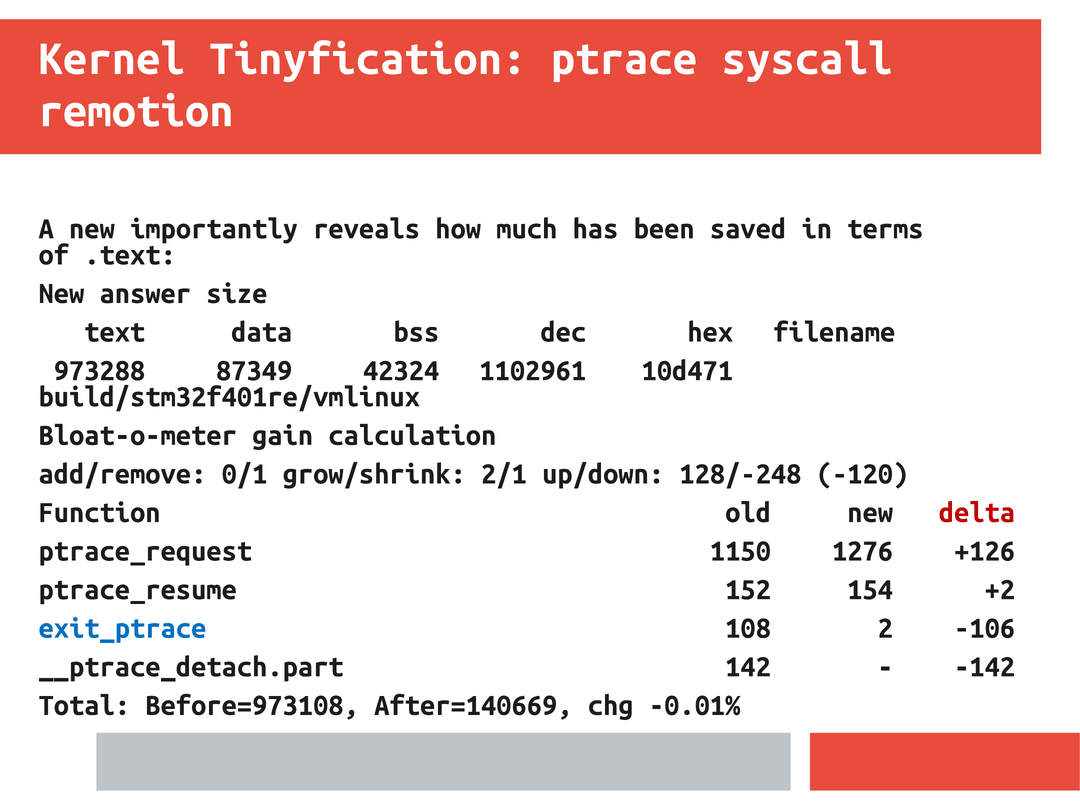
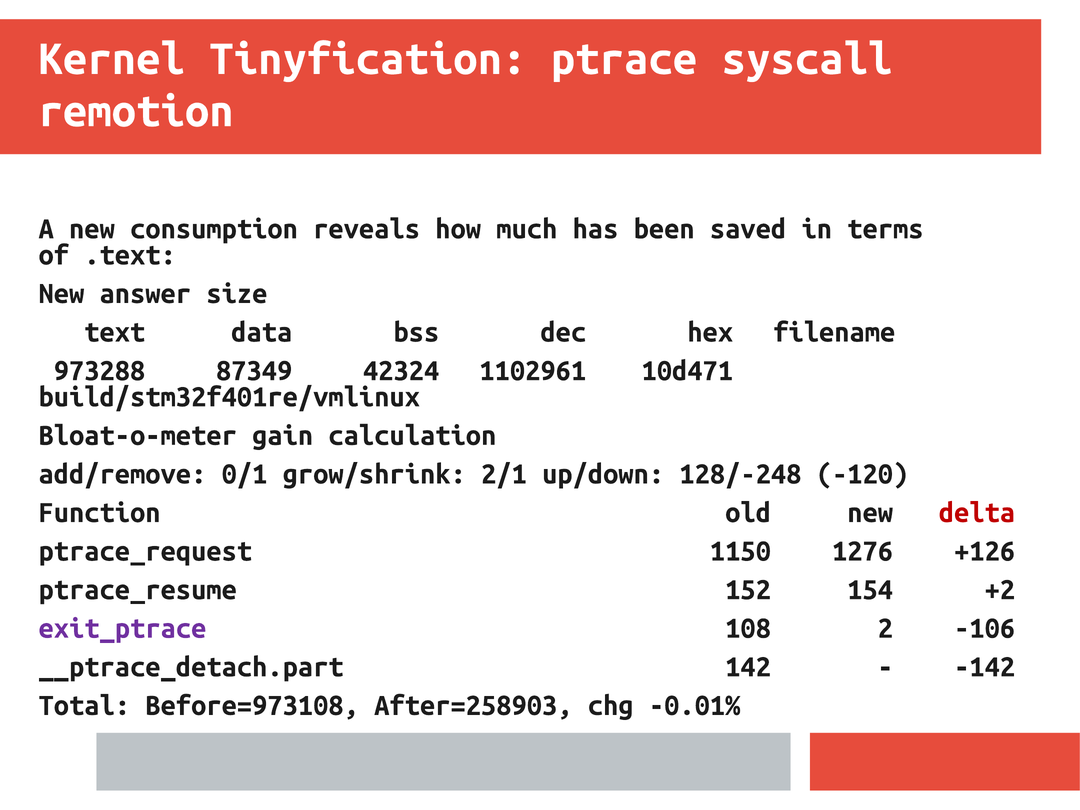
importantly: importantly -> consumption
exit_ptrace colour: blue -> purple
After=140669: After=140669 -> After=258903
